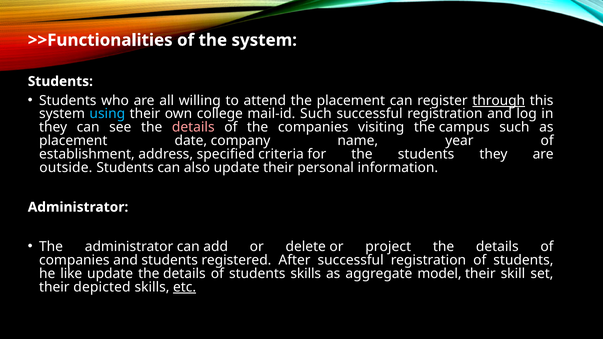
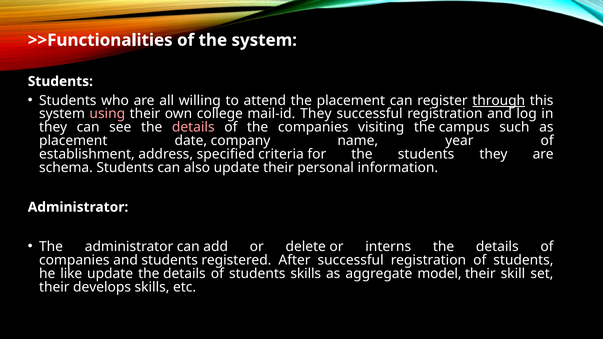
using colour: light blue -> pink
mail-id Such: Such -> They
outside: outside -> schema
project: project -> interns
depicted: depicted -> develops
etc underline: present -> none
